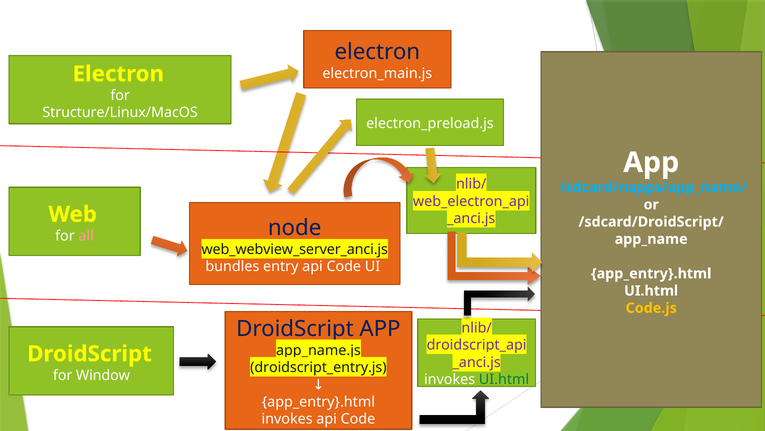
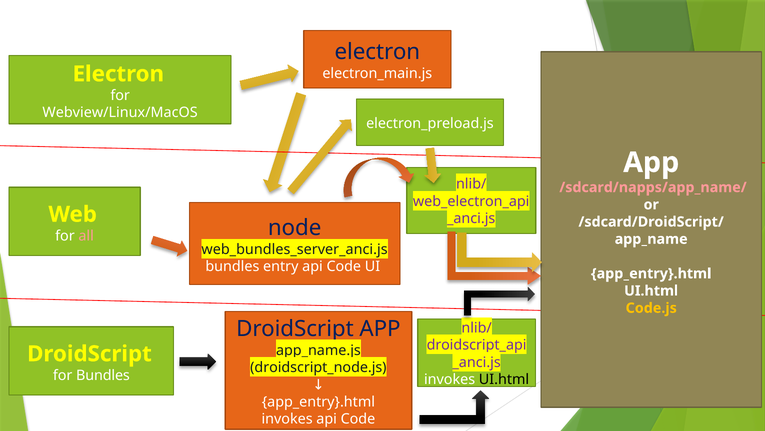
Structure/Linux/MacOS: Structure/Linux/MacOS -> Webview/Linux/MacOS
/sdcard/napps/app_name/ colour: light blue -> pink
web_webview_server_anci.js: web_webview_server_anci.js -> web_bundles_server_anci.js
droidscript_entry.js: droidscript_entry.js -> droidscript_node.js
for Window: Window -> Bundles
UI.html at (504, 379) colour: green -> black
